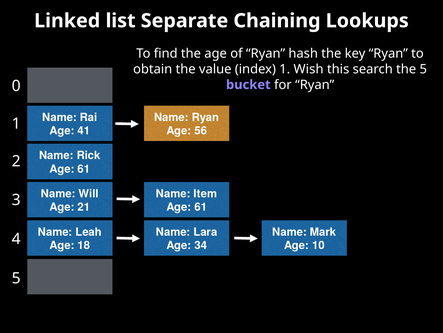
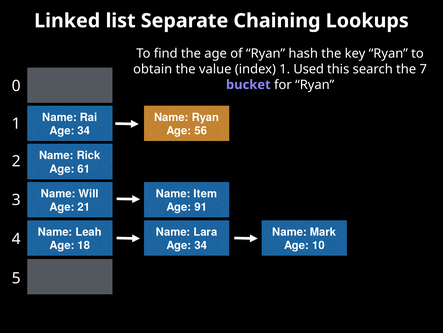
Wish: Wish -> Used
the 5: 5 -> 7
41 at (84, 131): 41 -> 34
61 at (201, 207): 61 -> 91
